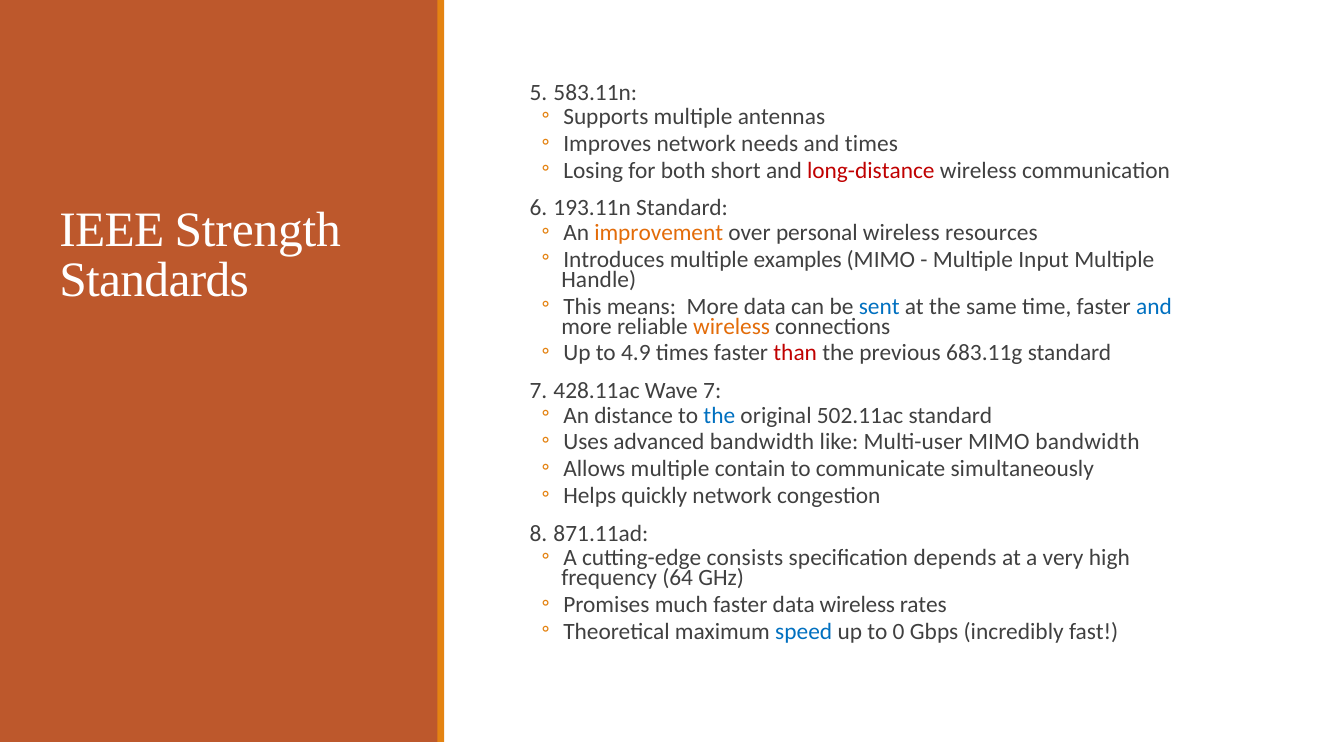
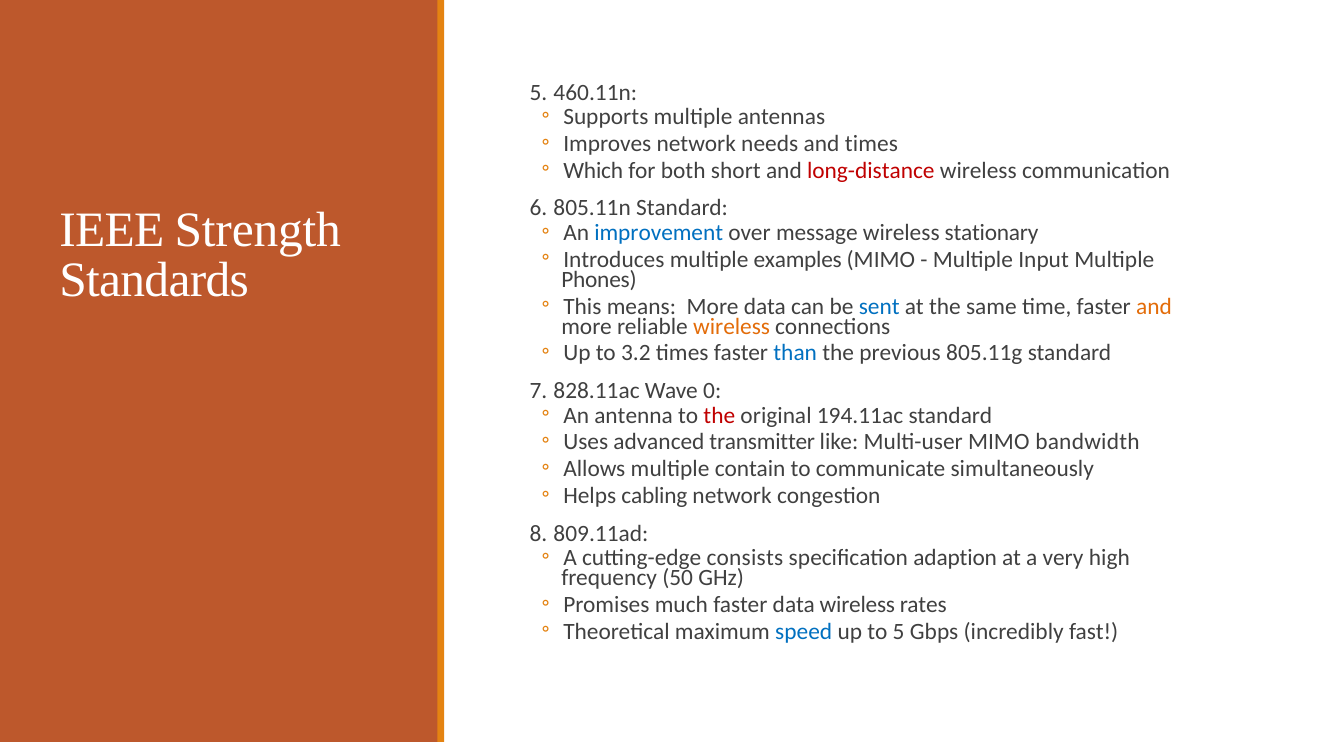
583.11n: 583.11n -> 460.11n
Losing: Losing -> Which
193.11n: 193.11n -> 805.11n
improvement colour: orange -> blue
personal: personal -> message
resources: resources -> stationary
Handle: Handle -> Phones
and at (1154, 307) colour: blue -> orange
4.9: 4.9 -> 3.2
than colour: red -> blue
683.11g: 683.11g -> 805.11g
428.11ac: 428.11ac -> 828.11ac
Wave 7: 7 -> 0
distance: distance -> antenna
the at (719, 416) colour: blue -> red
502.11ac: 502.11ac -> 194.11ac
advanced bandwidth: bandwidth -> transmitter
quickly: quickly -> cabling
871.11ad: 871.11ad -> 809.11ad
depends: depends -> adaption
64: 64 -> 50
to 0: 0 -> 5
